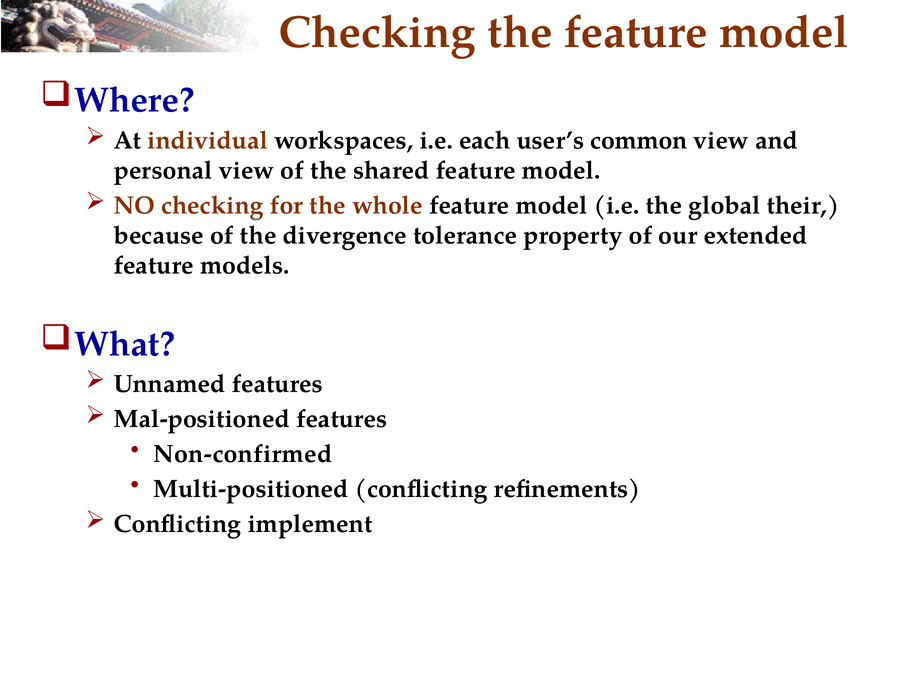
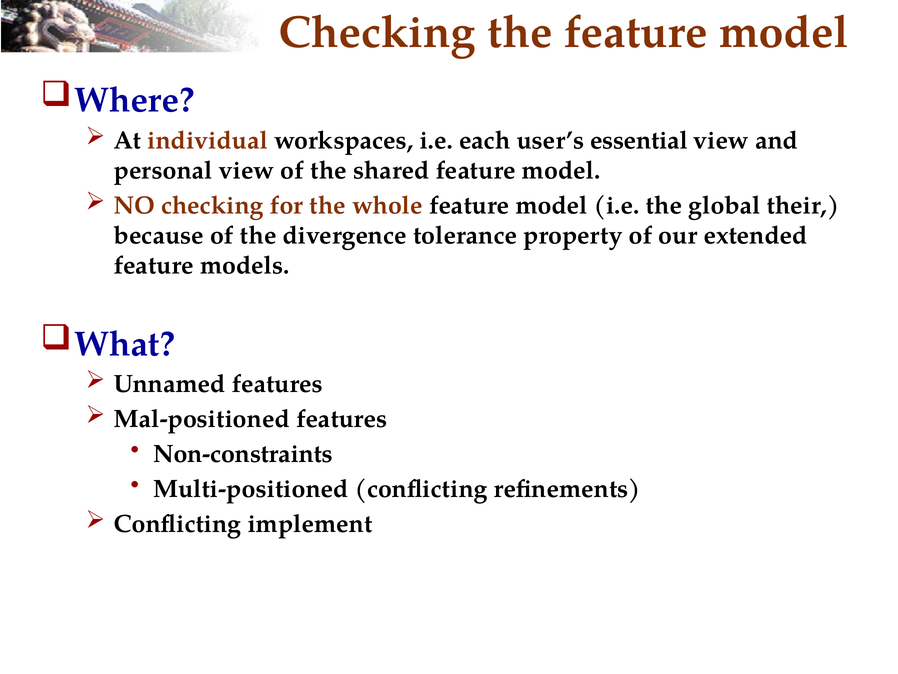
common: common -> essential
Non-confirmed: Non-confirmed -> Non-constraints
